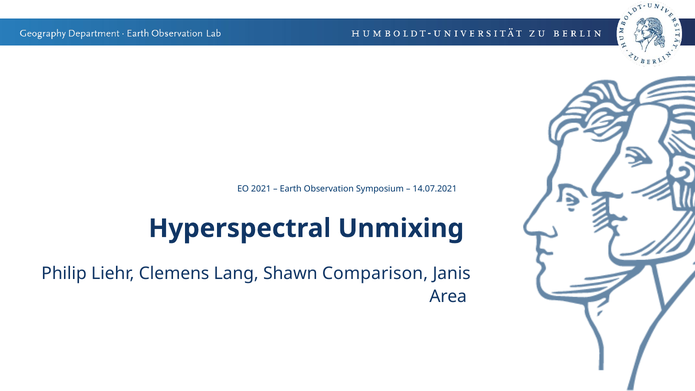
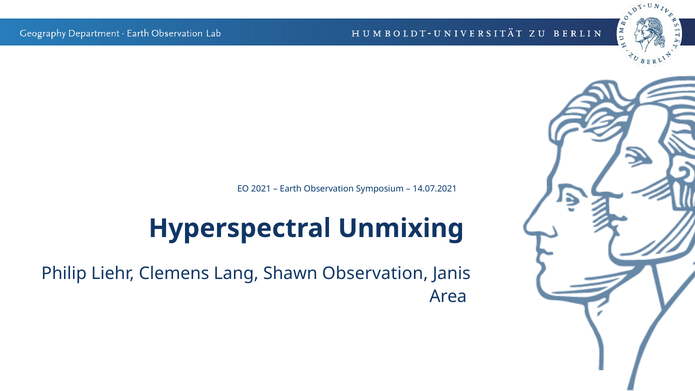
Shawn Comparison: Comparison -> Observation
